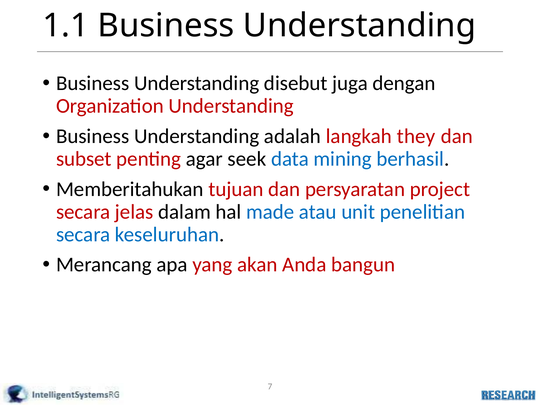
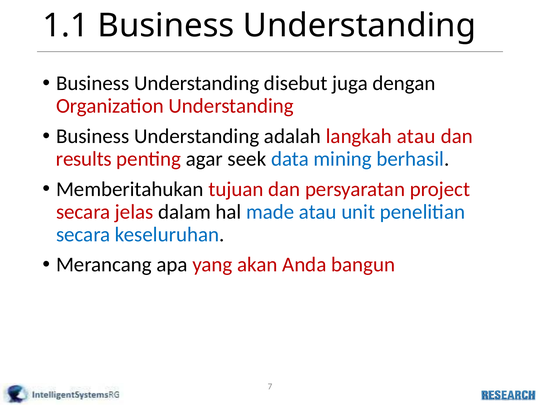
langkah they: they -> atau
subset: subset -> results
